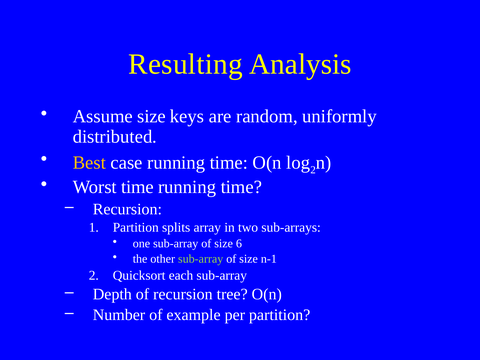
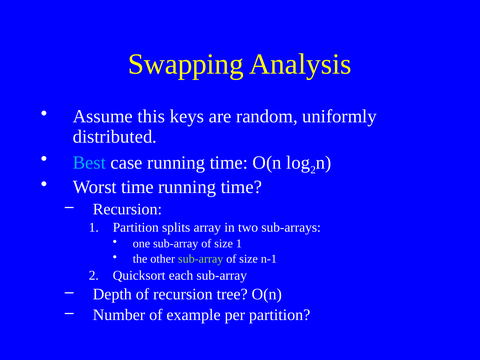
Resulting: Resulting -> Swapping
Assume size: size -> this
Best colour: yellow -> light blue
size 6: 6 -> 1
